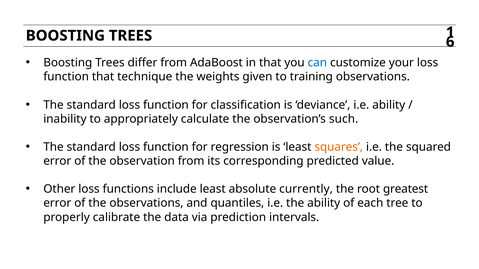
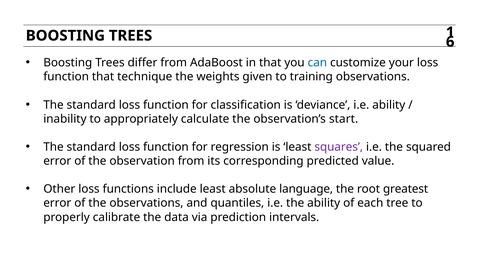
such: such -> start
squares colour: orange -> purple
currently: currently -> language
